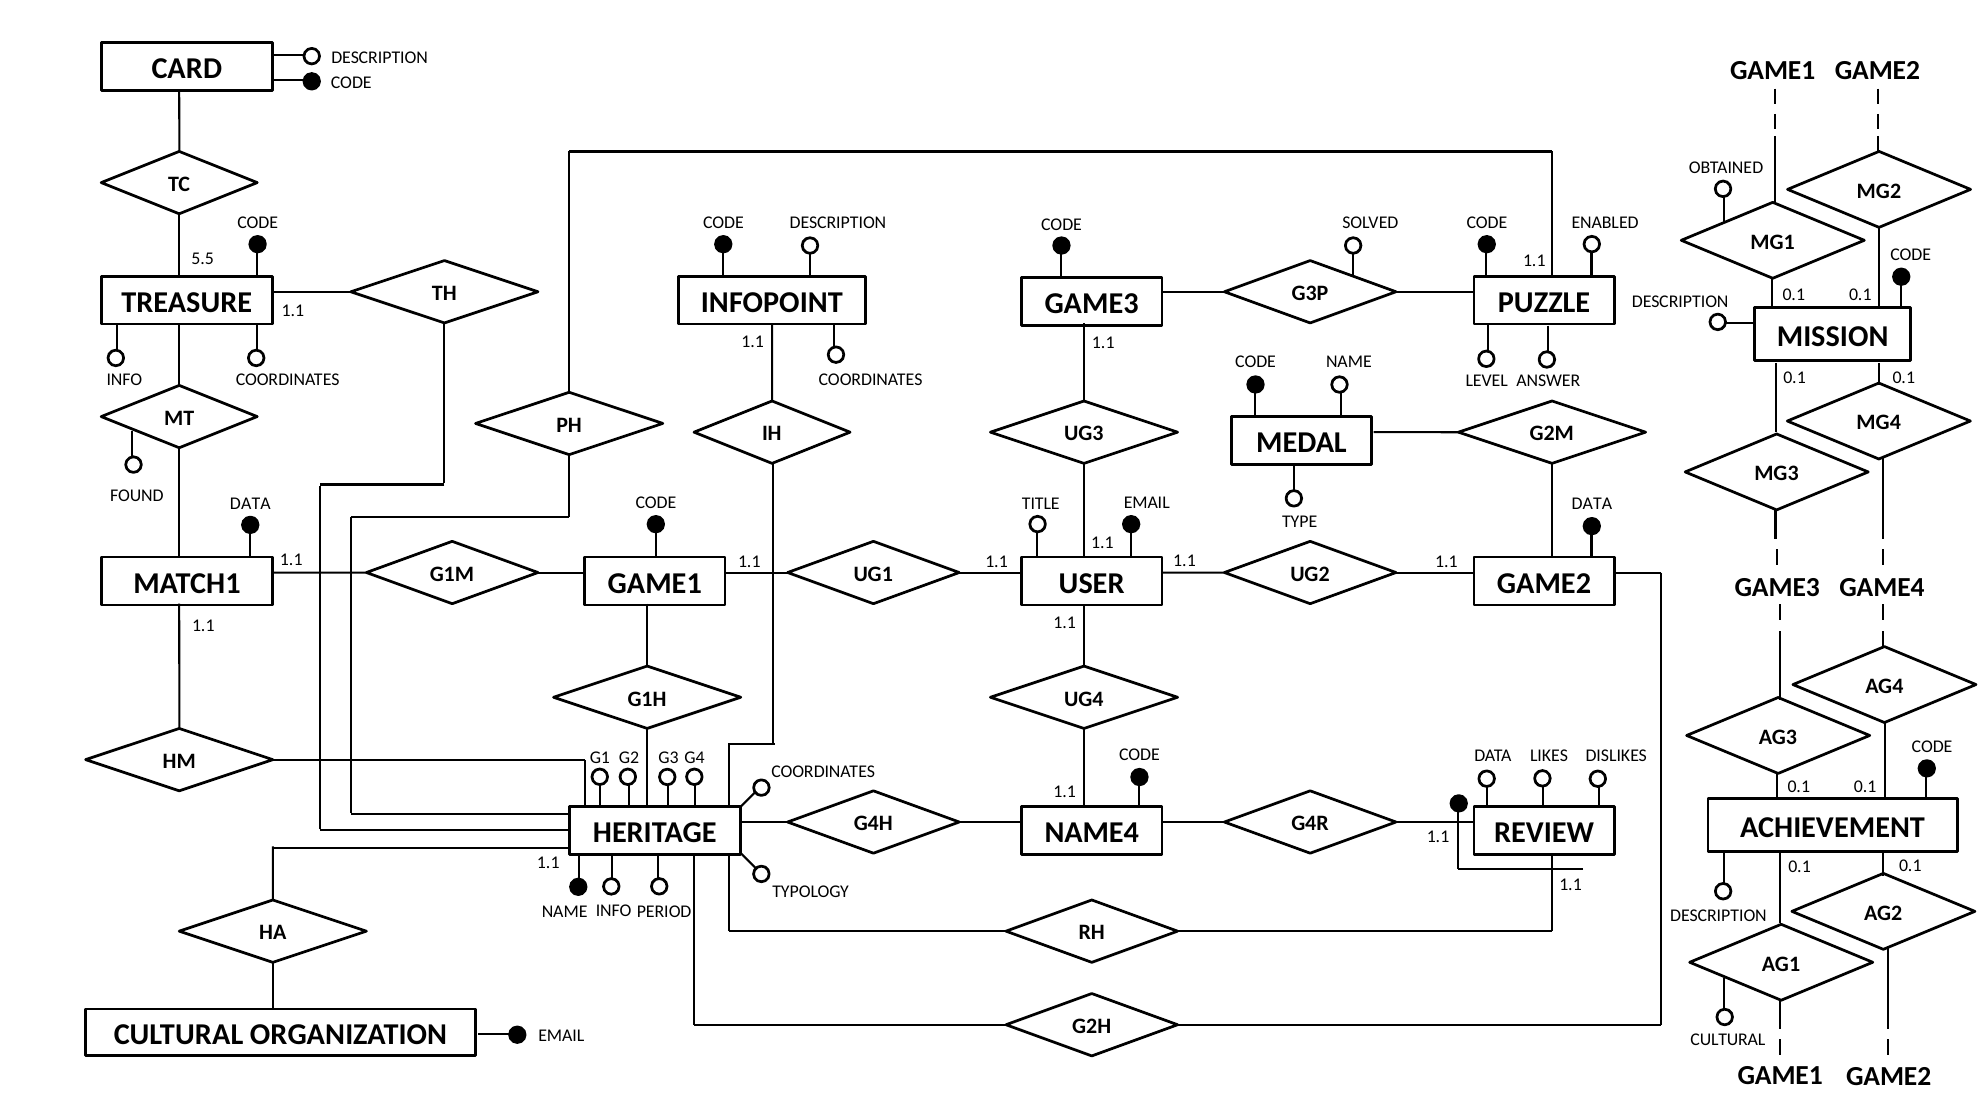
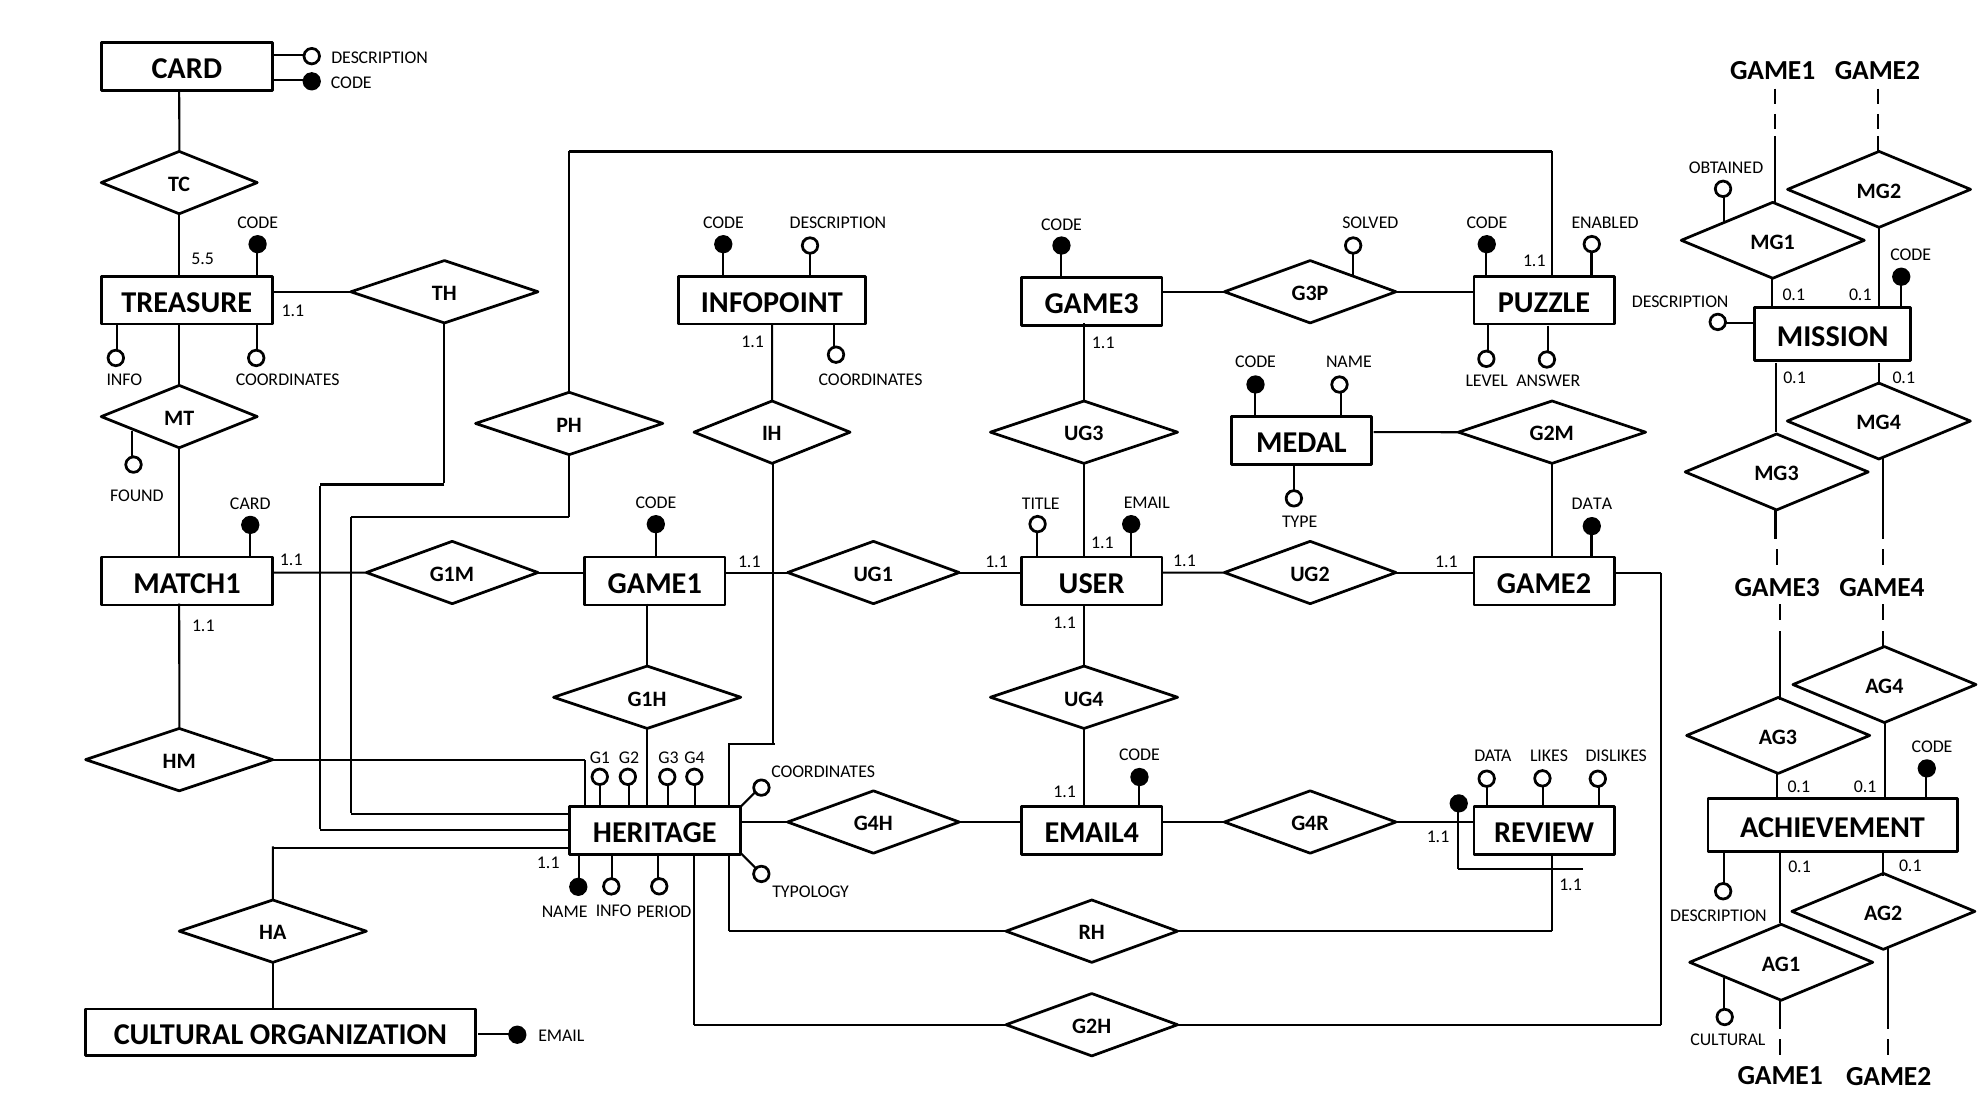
DATA at (250, 504): DATA -> CARD
NAME4: NAME4 -> EMAIL4
